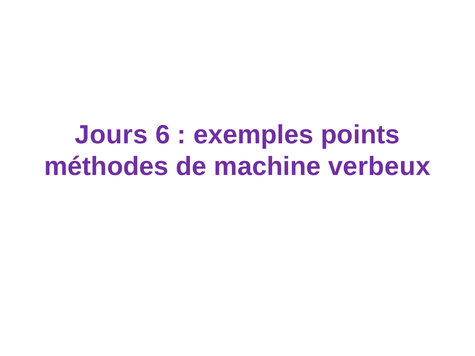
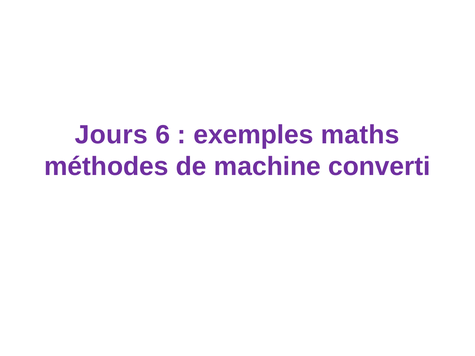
points: points -> maths
verbeux: verbeux -> converti
